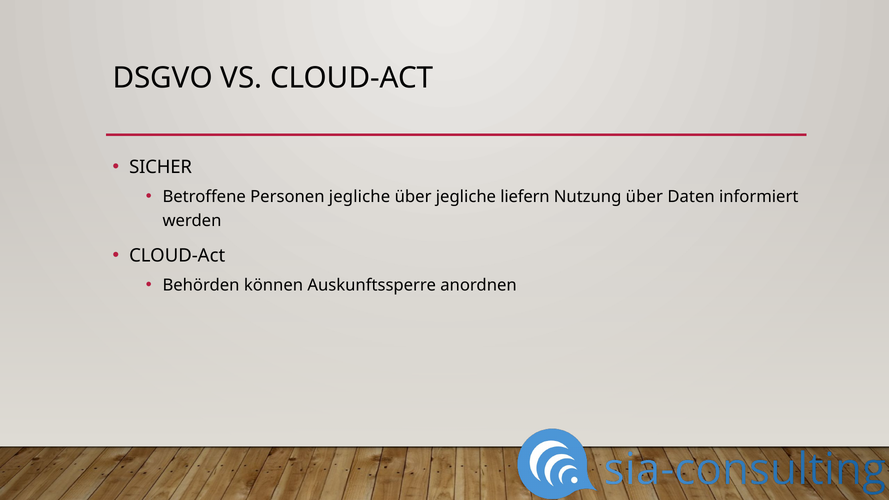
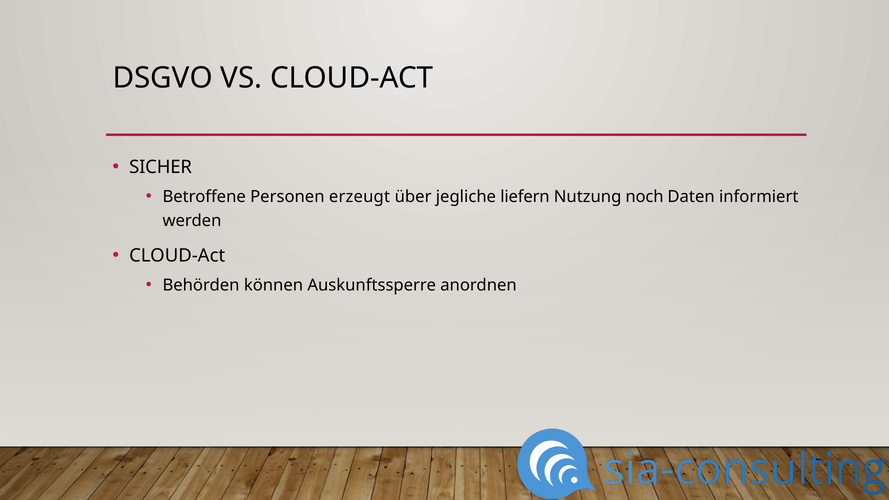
Personen jegliche: jegliche -> erzeugt
Nutzung über: über -> noch
